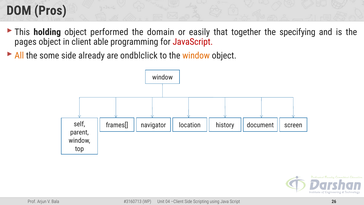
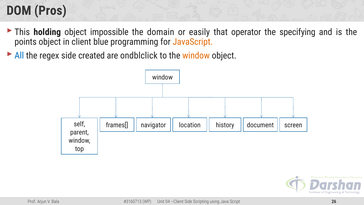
performed: performed -> impossible
together: together -> operator
pages: pages -> points
able: able -> blue
JavaScript colour: red -> orange
All colour: orange -> blue
some: some -> regex
already: already -> created
